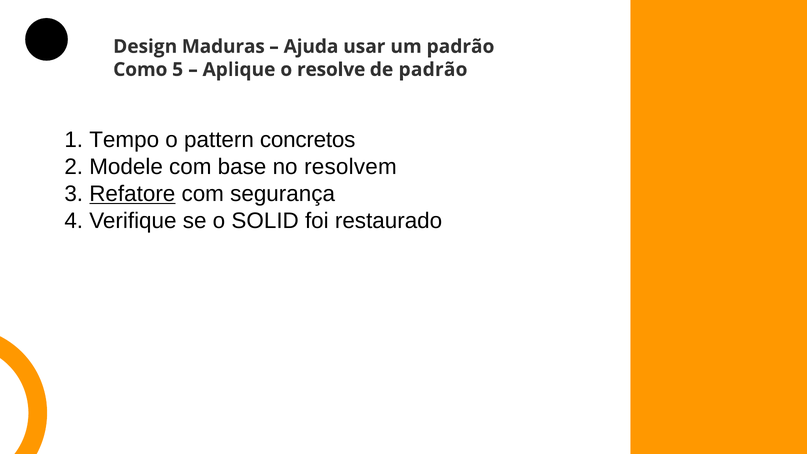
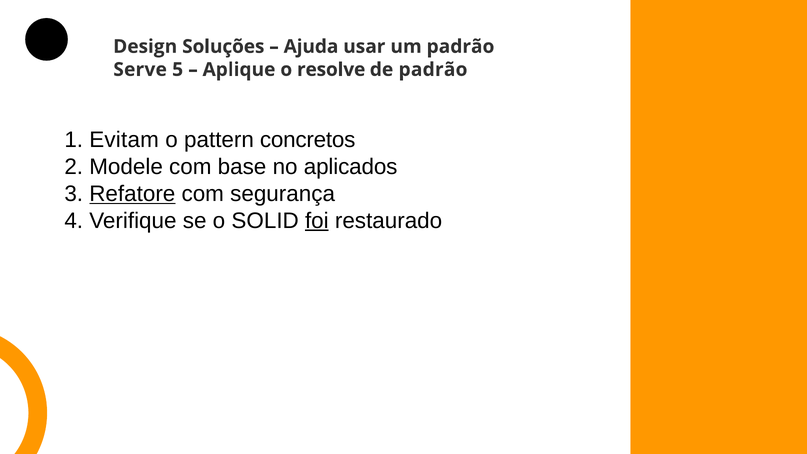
Maduras: Maduras -> Soluções
Como: Como -> Serve
Tempo: Tempo -> Evitam
resolvem: resolvem -> aplicados
foi underline: none -> present
